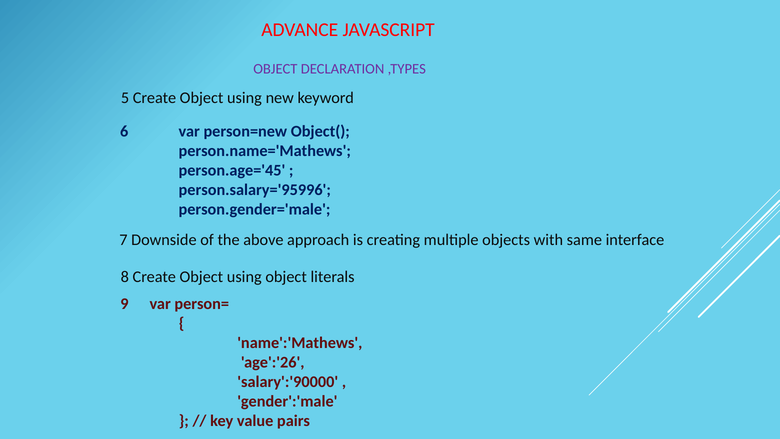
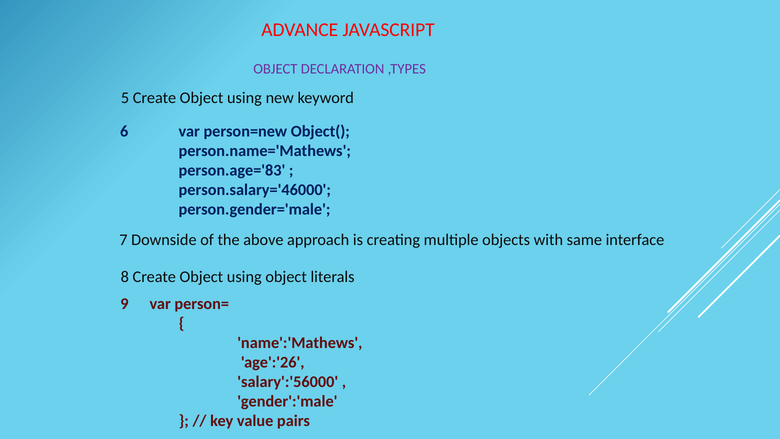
person.age='45: person.age='45 -> person.age='83
person.salary='95996: person.salary='95996 -> person.salary='46000
salary':'90000: salary':'90000 -> salary':'56000
